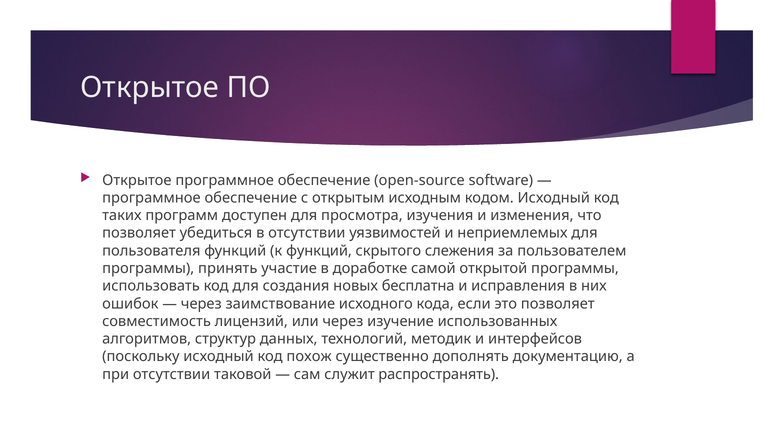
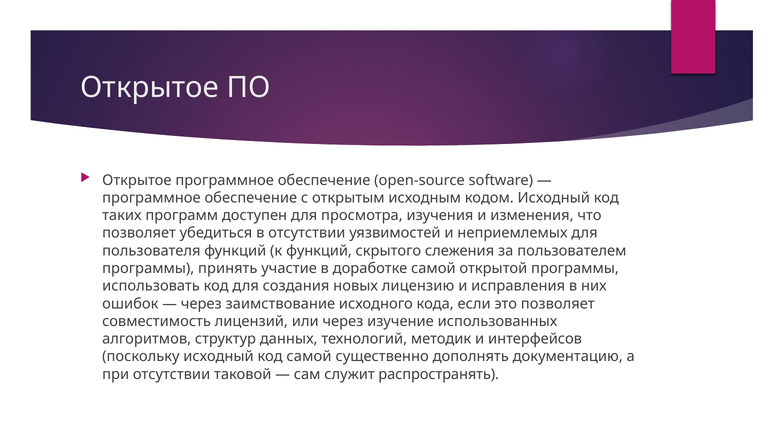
бесплатна: бесплатна -> лицензию
код похож: похож -> самой
